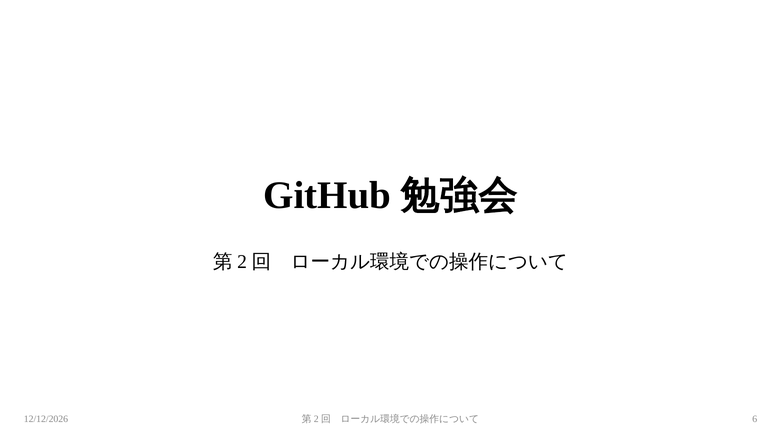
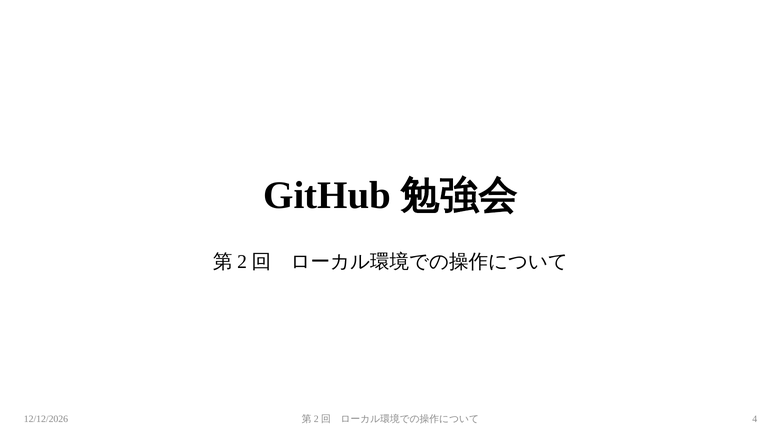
6: 6 -> 4
